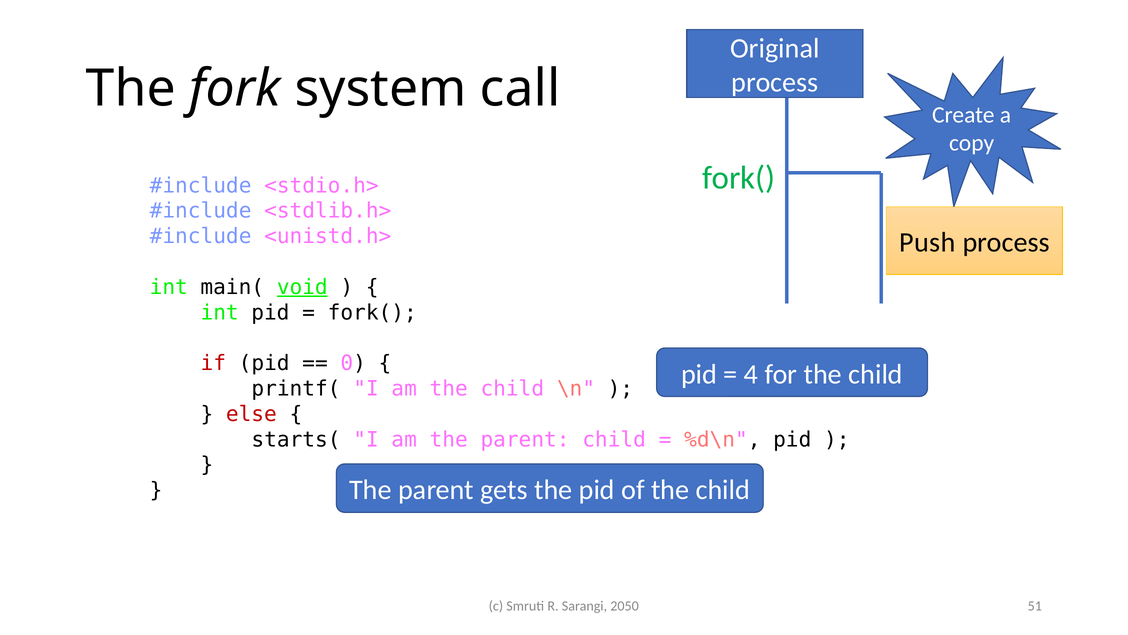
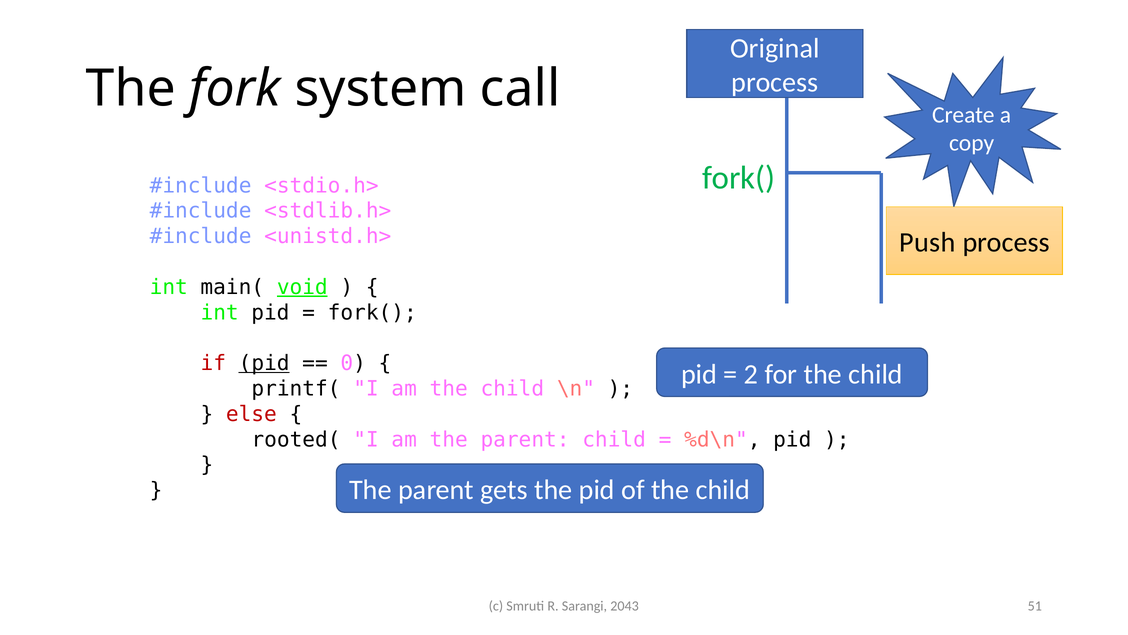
pid at (264, 363) underline: none -> present
4: 4 -> 2
starts(: starts( -> rooted(
2050: 2050 -> 2043
